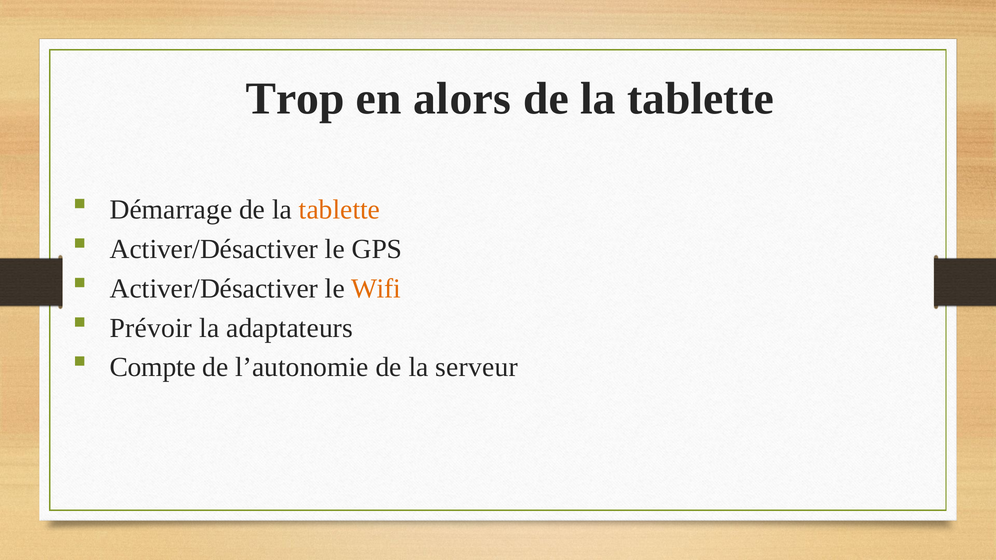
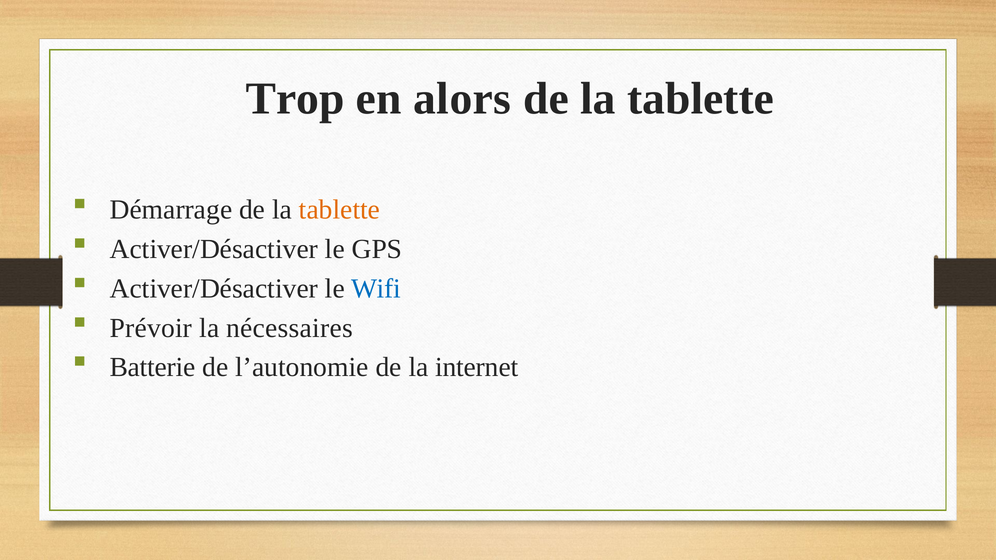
Wifi colour: orange -> blue
adaptateurs: adaptateurs -> nécessaires
Compte: Compte -> Batterie
serveur: serveur -> internet
